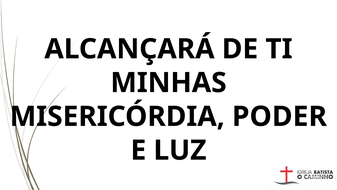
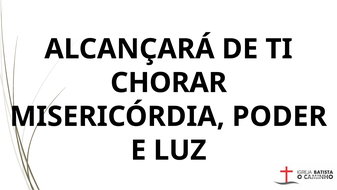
MINHAS: MINHAS -> CHORAR
